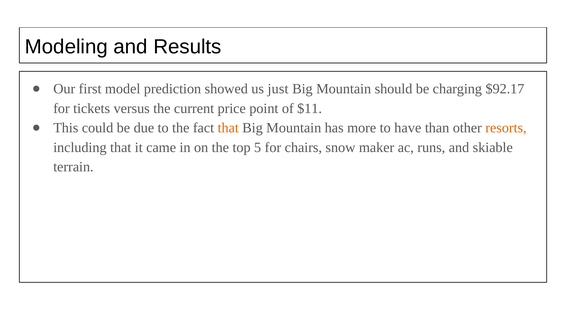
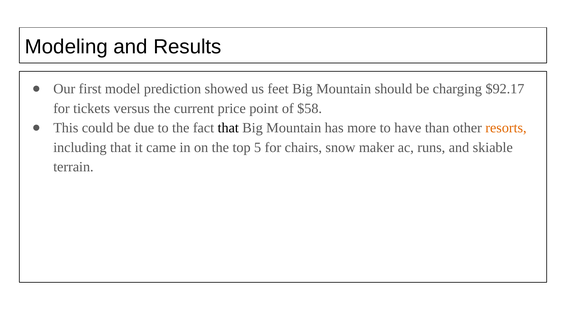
just: just -> feet
$11: $11 -> $58
that at (228, 128) colour: orange -> black
